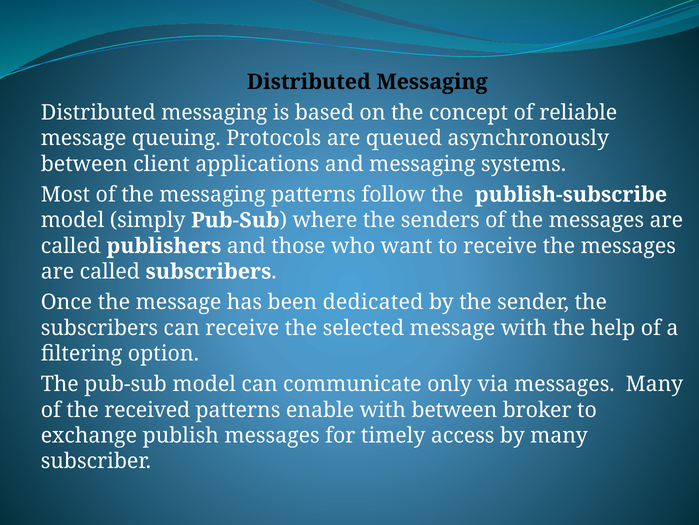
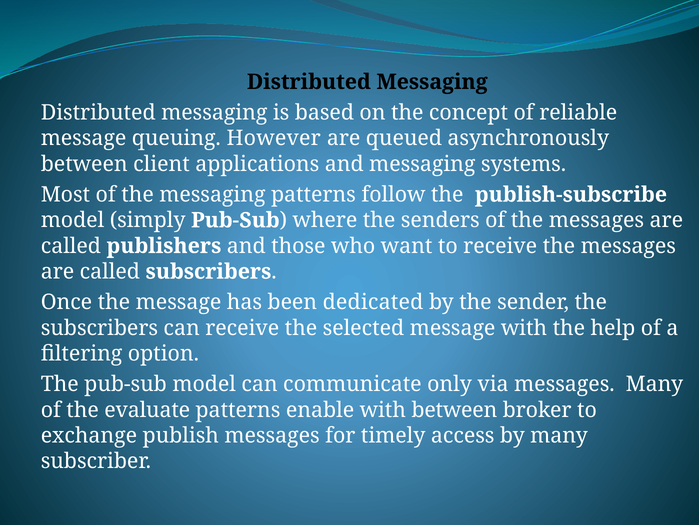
Protocols: Protocols -> However
received: received -> evaluate
